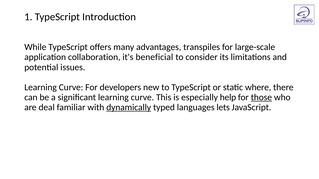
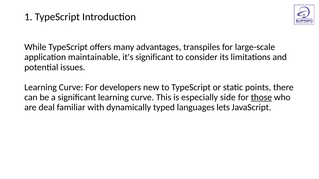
collaboration: collaboration -> maintainable
it's beneficial: beneficial -> significant
where: where -> points
help: help -> side
dynamically underline: present -> none
